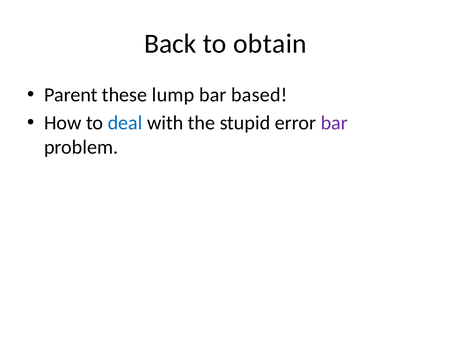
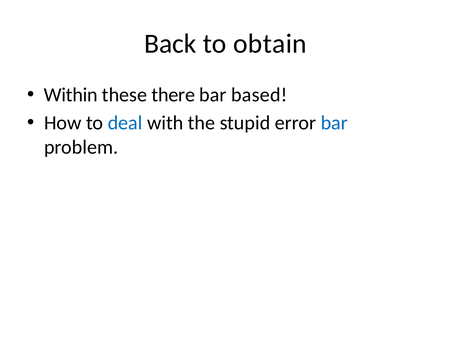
Parent: Parent -> Within
lump: lump -> there
bar at (334, 123) colour: purple -> blue
